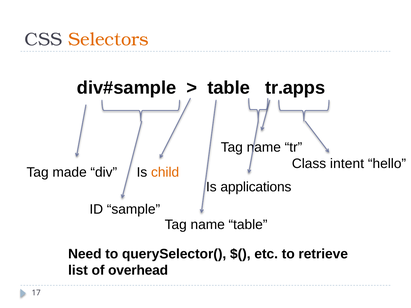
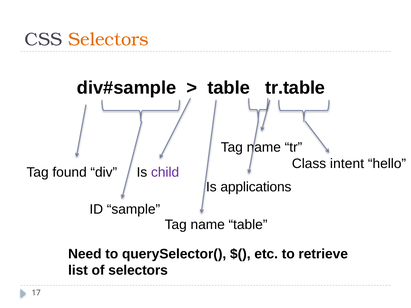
tr.apps: tr.apps -> tr.table
made: made -> found
child colour: orange -> purple
of overhead: overhead -> selectors
